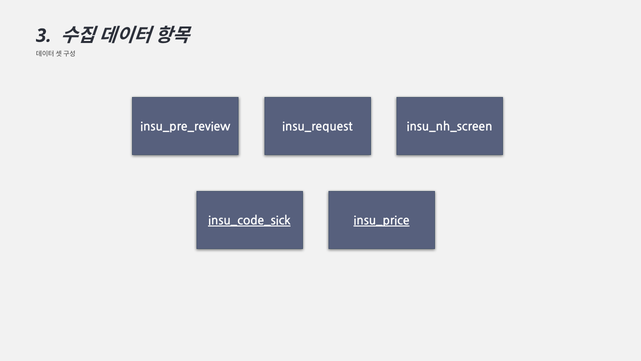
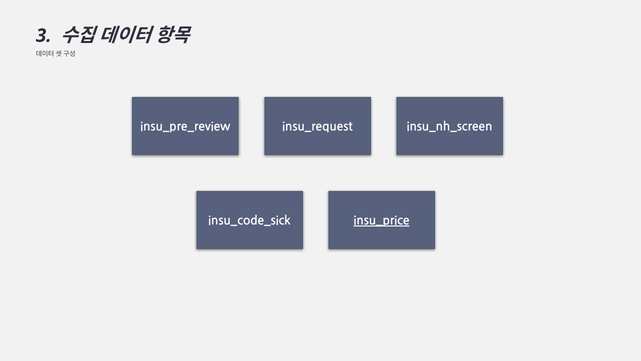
insu_code_sick underline: present -> none
